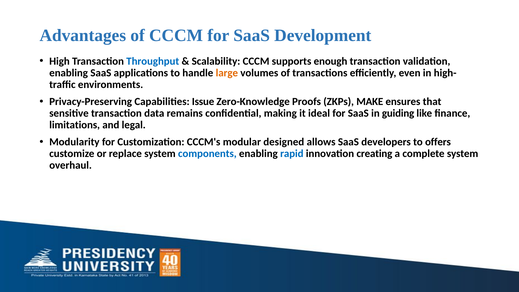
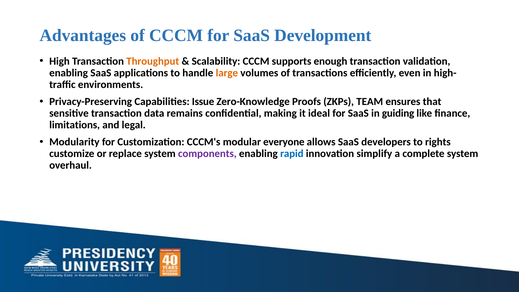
Throughput colour: blue -> orange
MAKE: MAKE -> TEAM
designed: designed -> everyone
offers: offers -> rights
components colour: blue -> purple
creating: creating -> simplify
